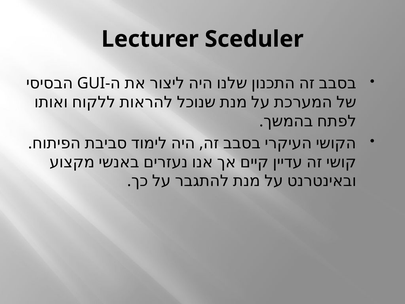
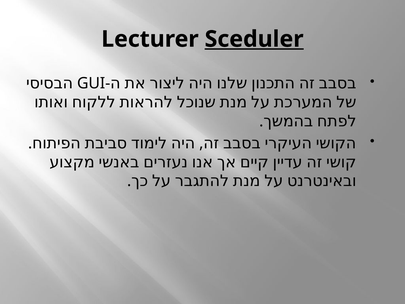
Sceduler underline: none -> present
